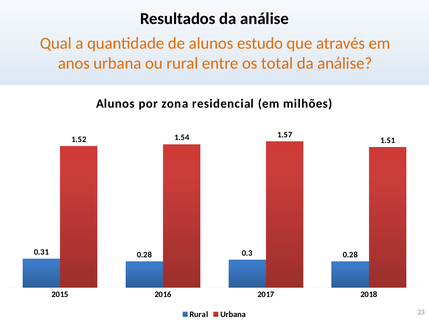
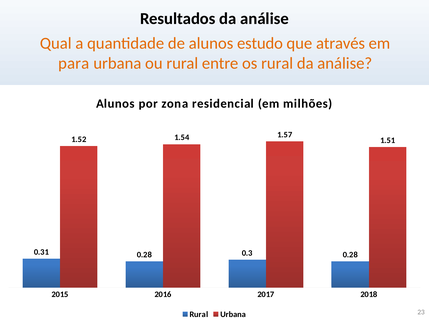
anos: anos -> para
os total: total -> rural
